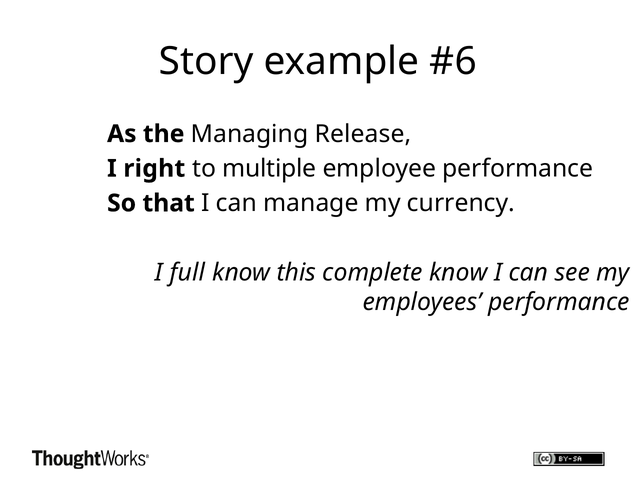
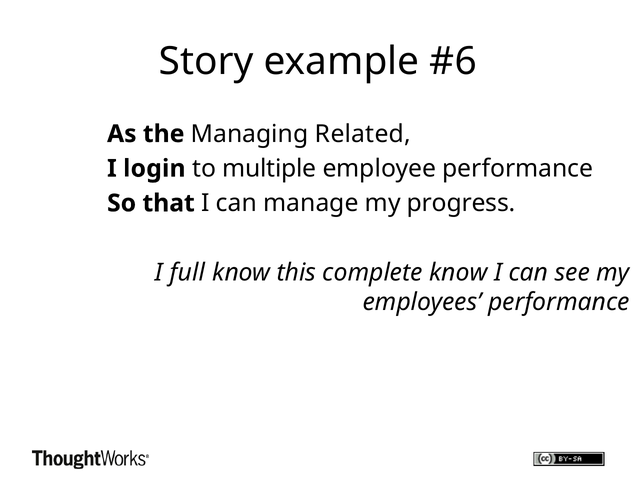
Release: Release -> Related
right: right -> login
currency: currency -> progress
